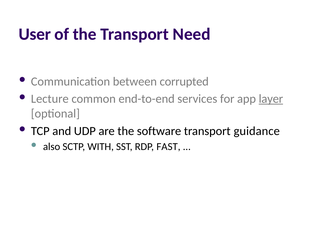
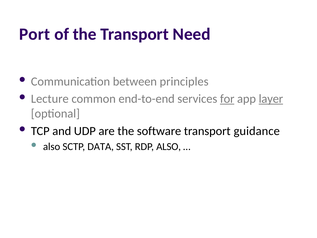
User: User -> Port
corrupted: corrupted -> principles
for underline: none -> present
WITH: WITH -> DATA
RDP FAST: FAST -> ALSO
